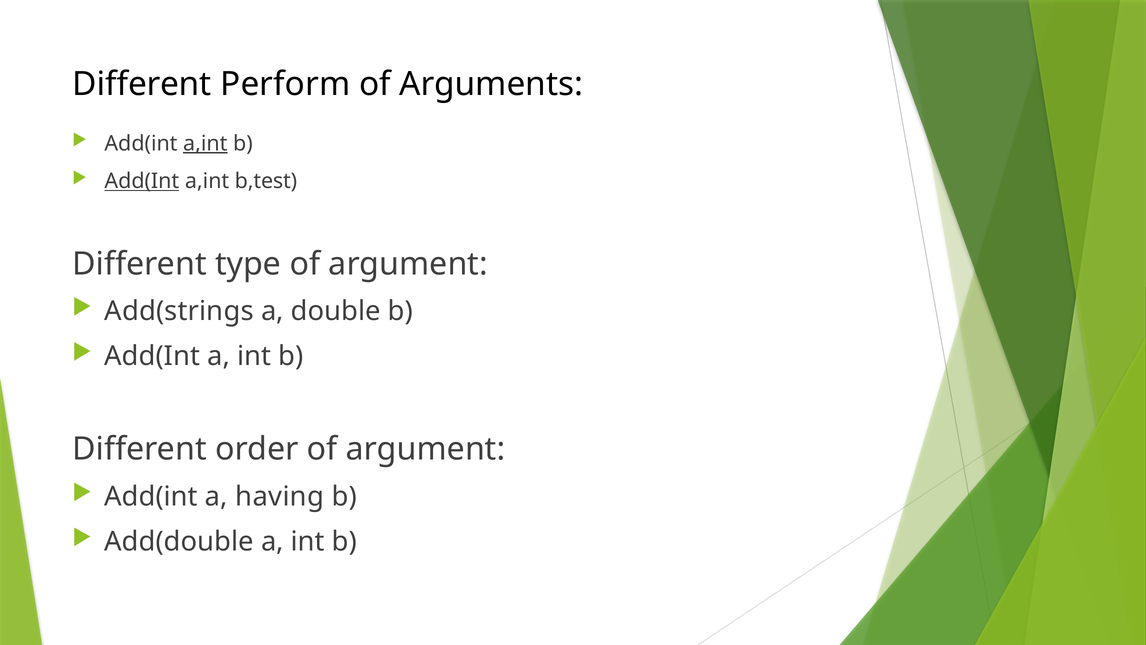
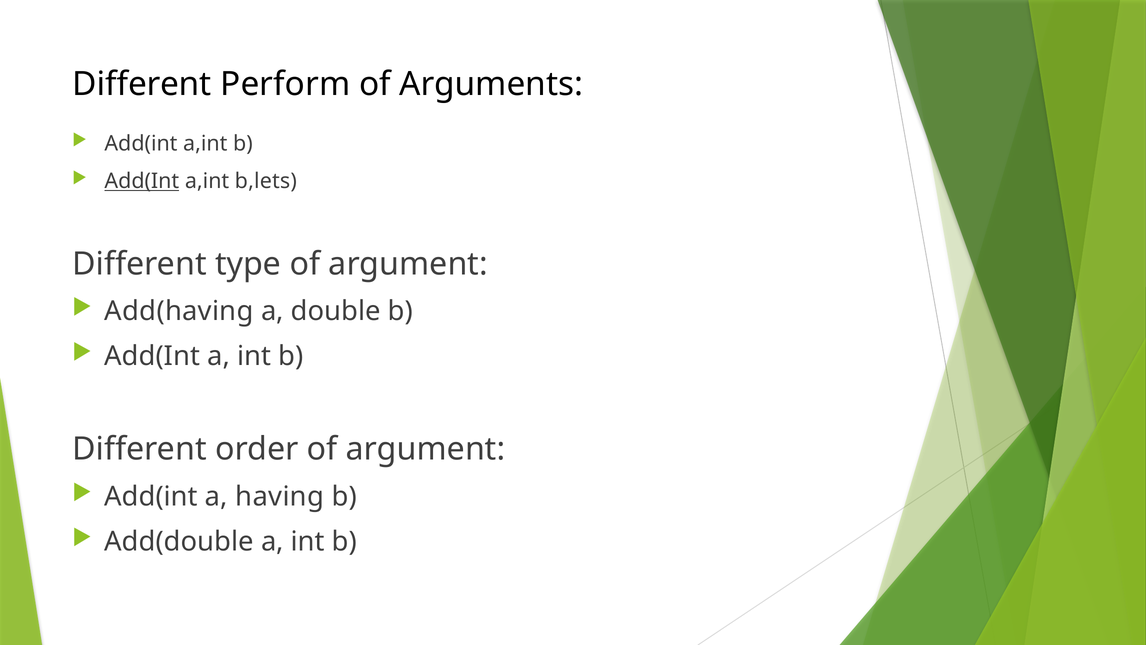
a,int at (205, 143) underline: present -> none
b,test: b,test -> b,lets
Add(strings: Add(strings -> Add(having
